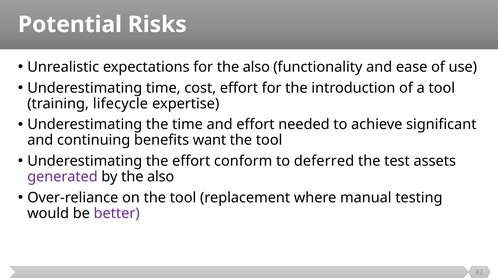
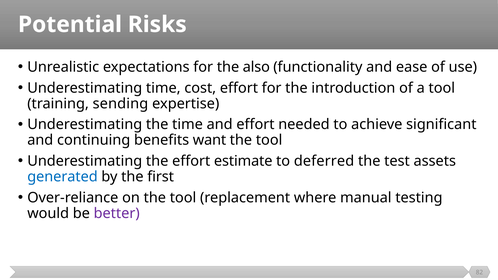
lifecycle: lifecycle -> sending
conform: conform -> estimate
generated colour: purple -> blue
by the also: also -> first
